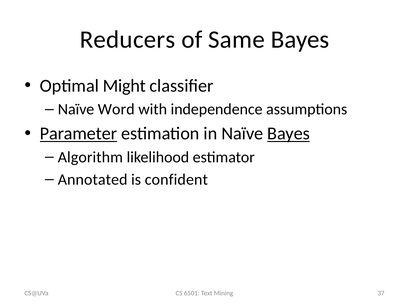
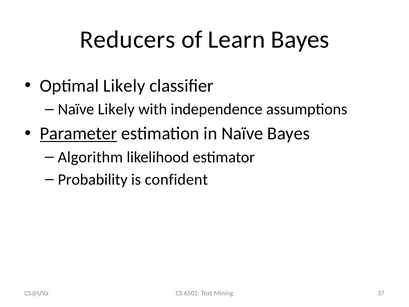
Same: Same -> Learn
Optimal Might: Might -> Likely
Naïve Word: Word -> Likely
Bayes at (289, 134) underline: present -> none
Annotated: Annotated -> Probability
